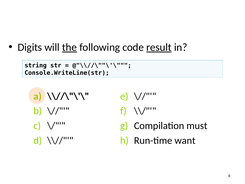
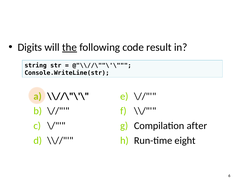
result underline: present -> none
must: must -> after
want: want -> eight
